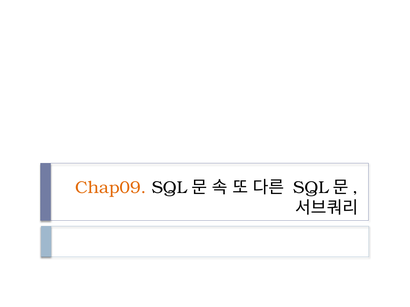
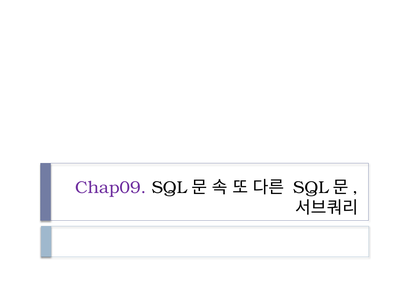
Chap09 colour: orange -> purple
